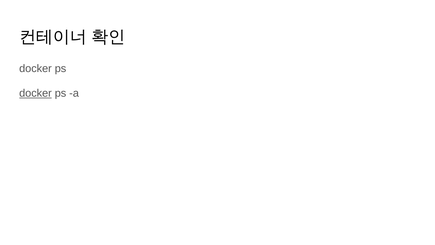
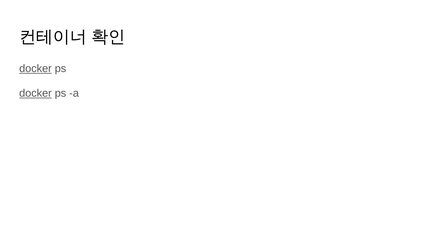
docker at (35, 68) underline: none -> present
